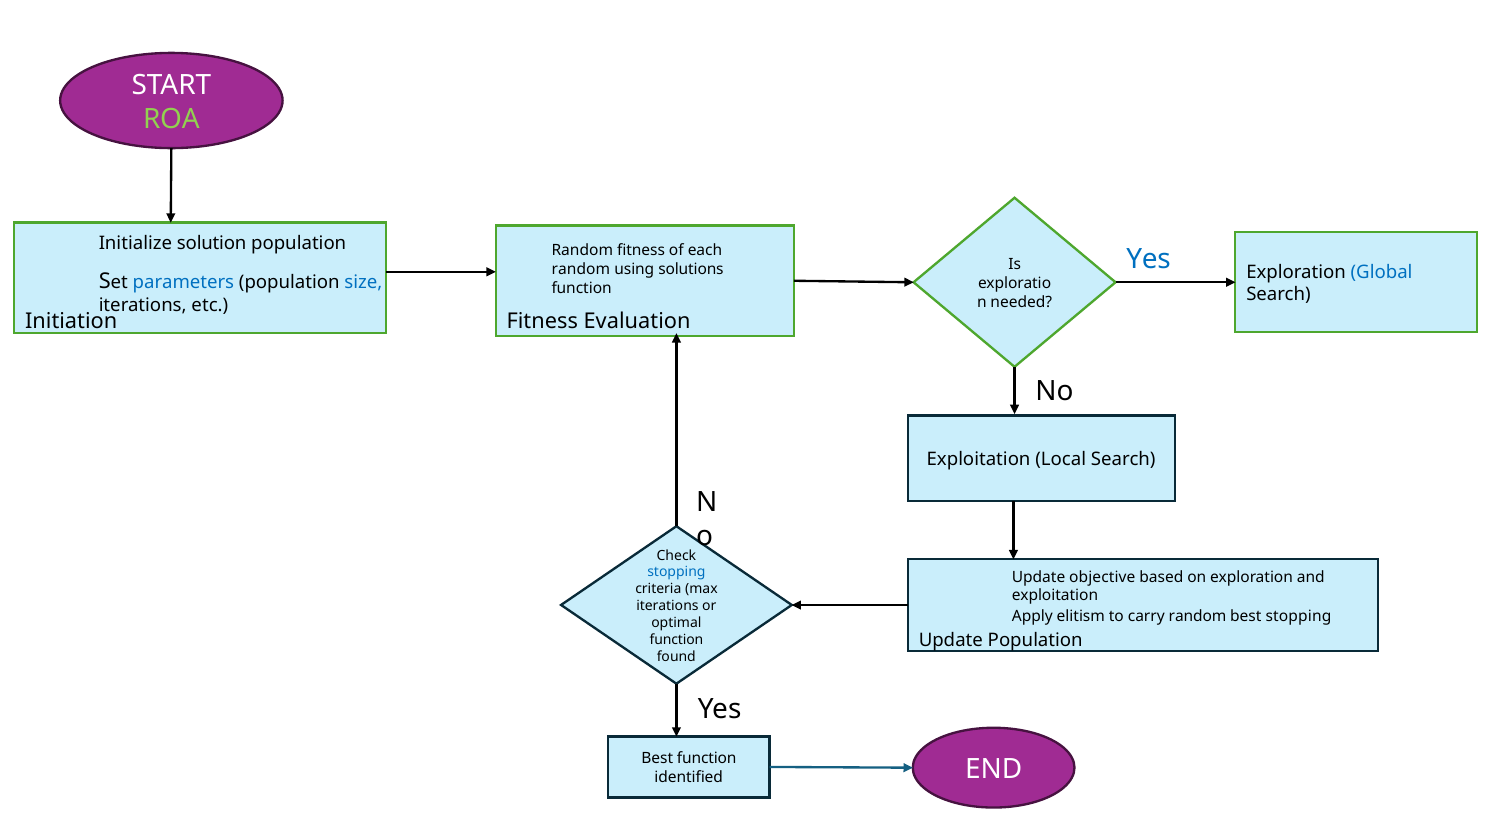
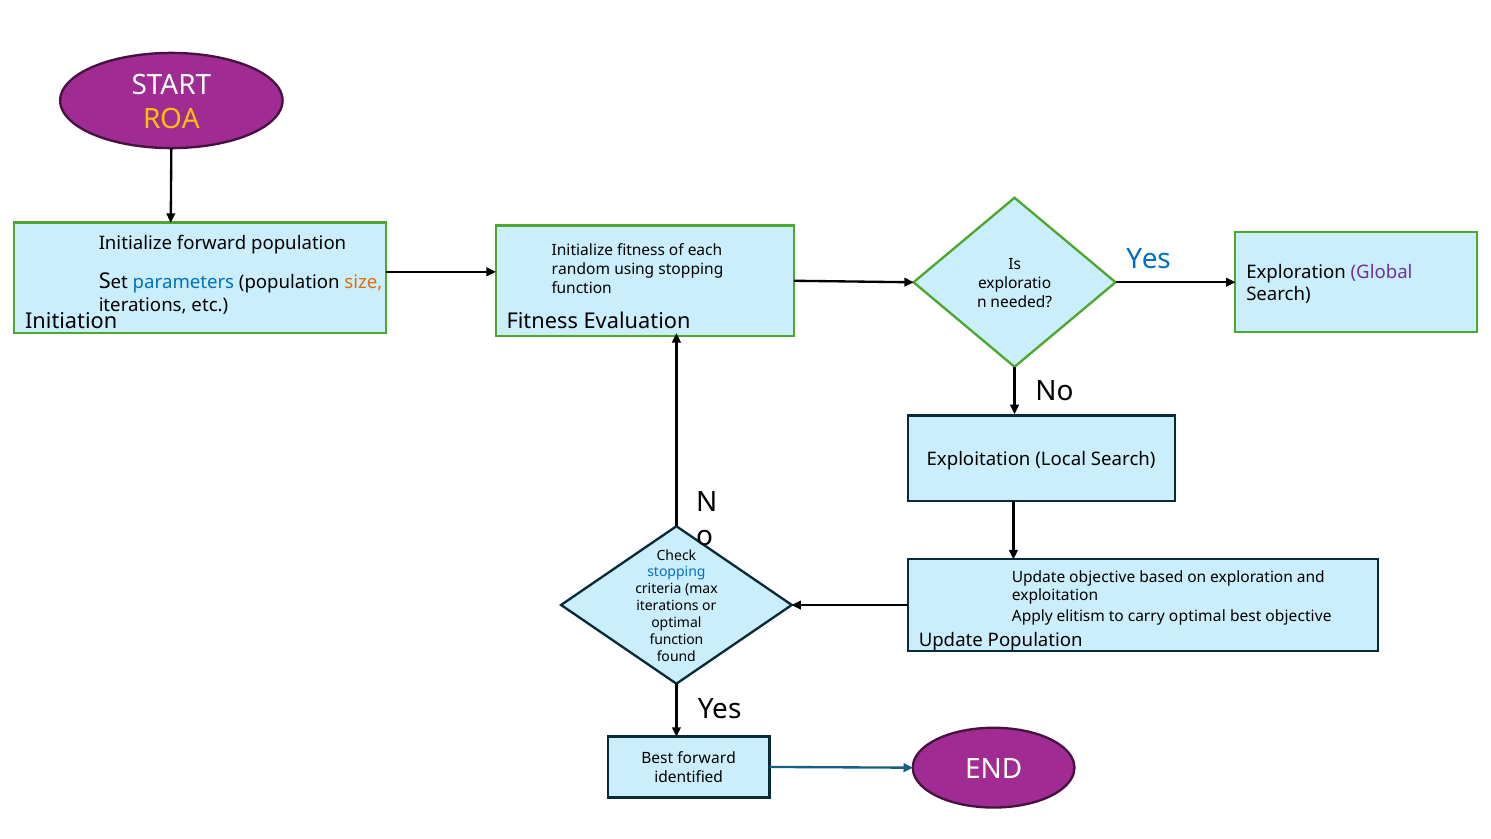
ROA colour: light green -> yellow
Initialize solution: solution -> forward
Random at (582, 251): Random -> Initialize
using solutions: solutions -> stopping
Global colour: blue -> purple
size colour: blue -> orange
carry random: random -> optimal
best stopping: stopping -> objective
Best function: function -> forward
